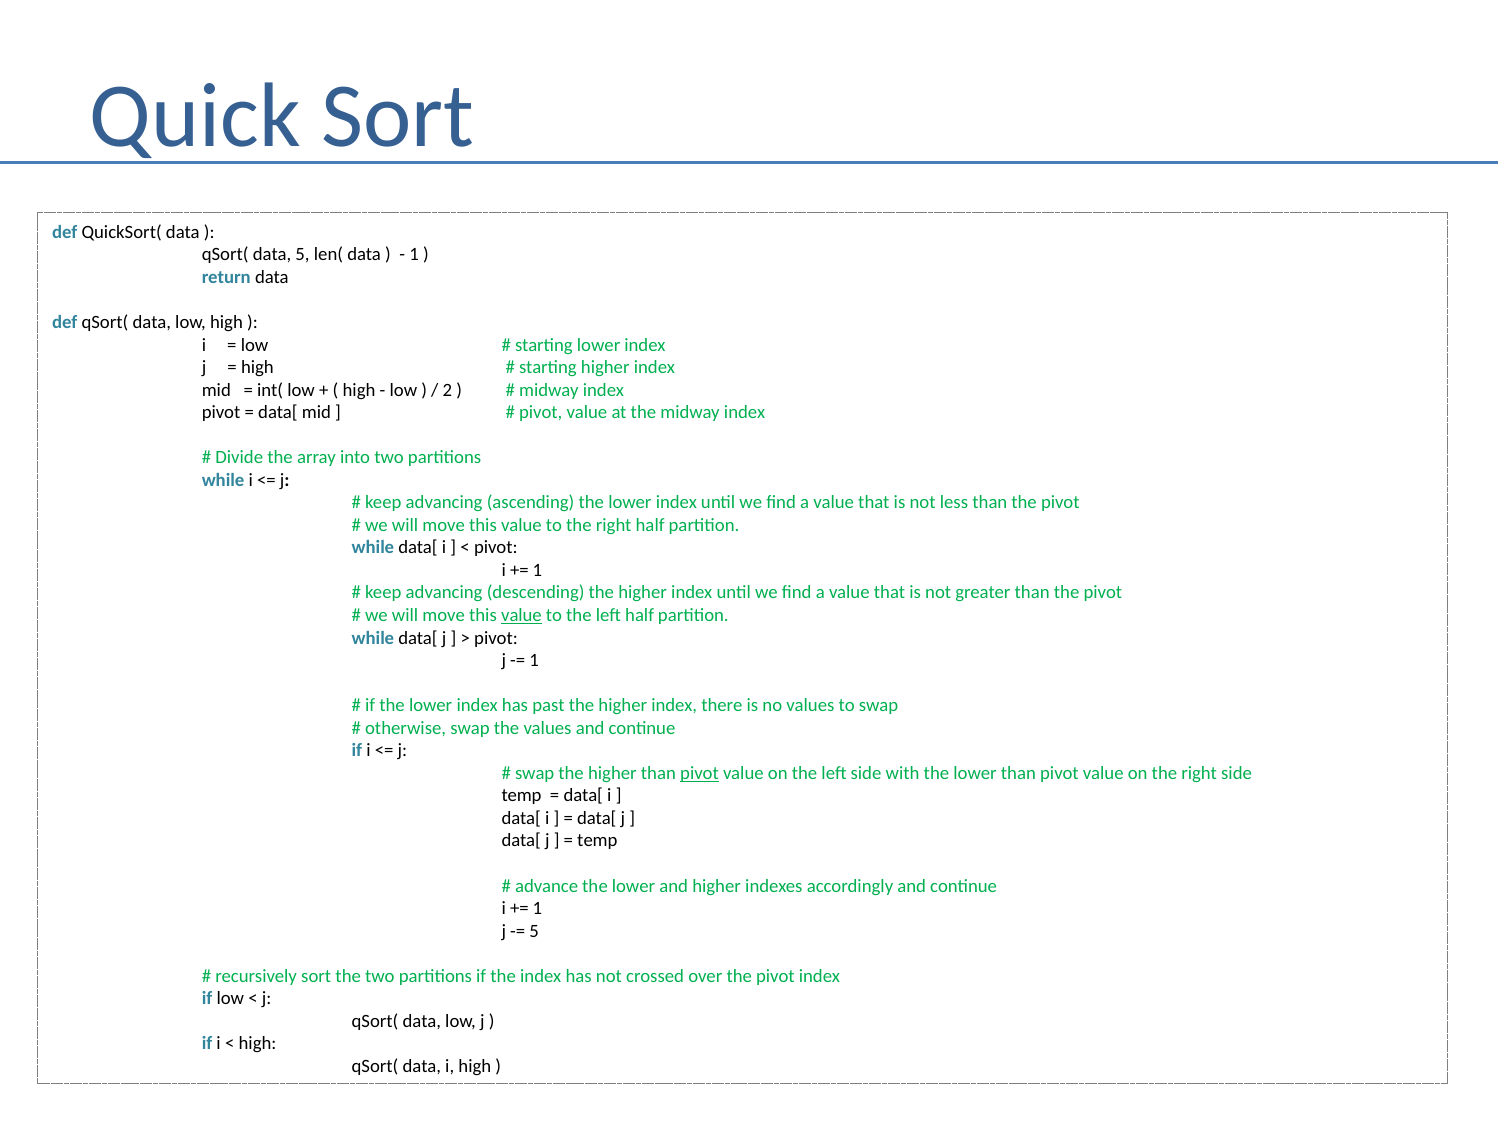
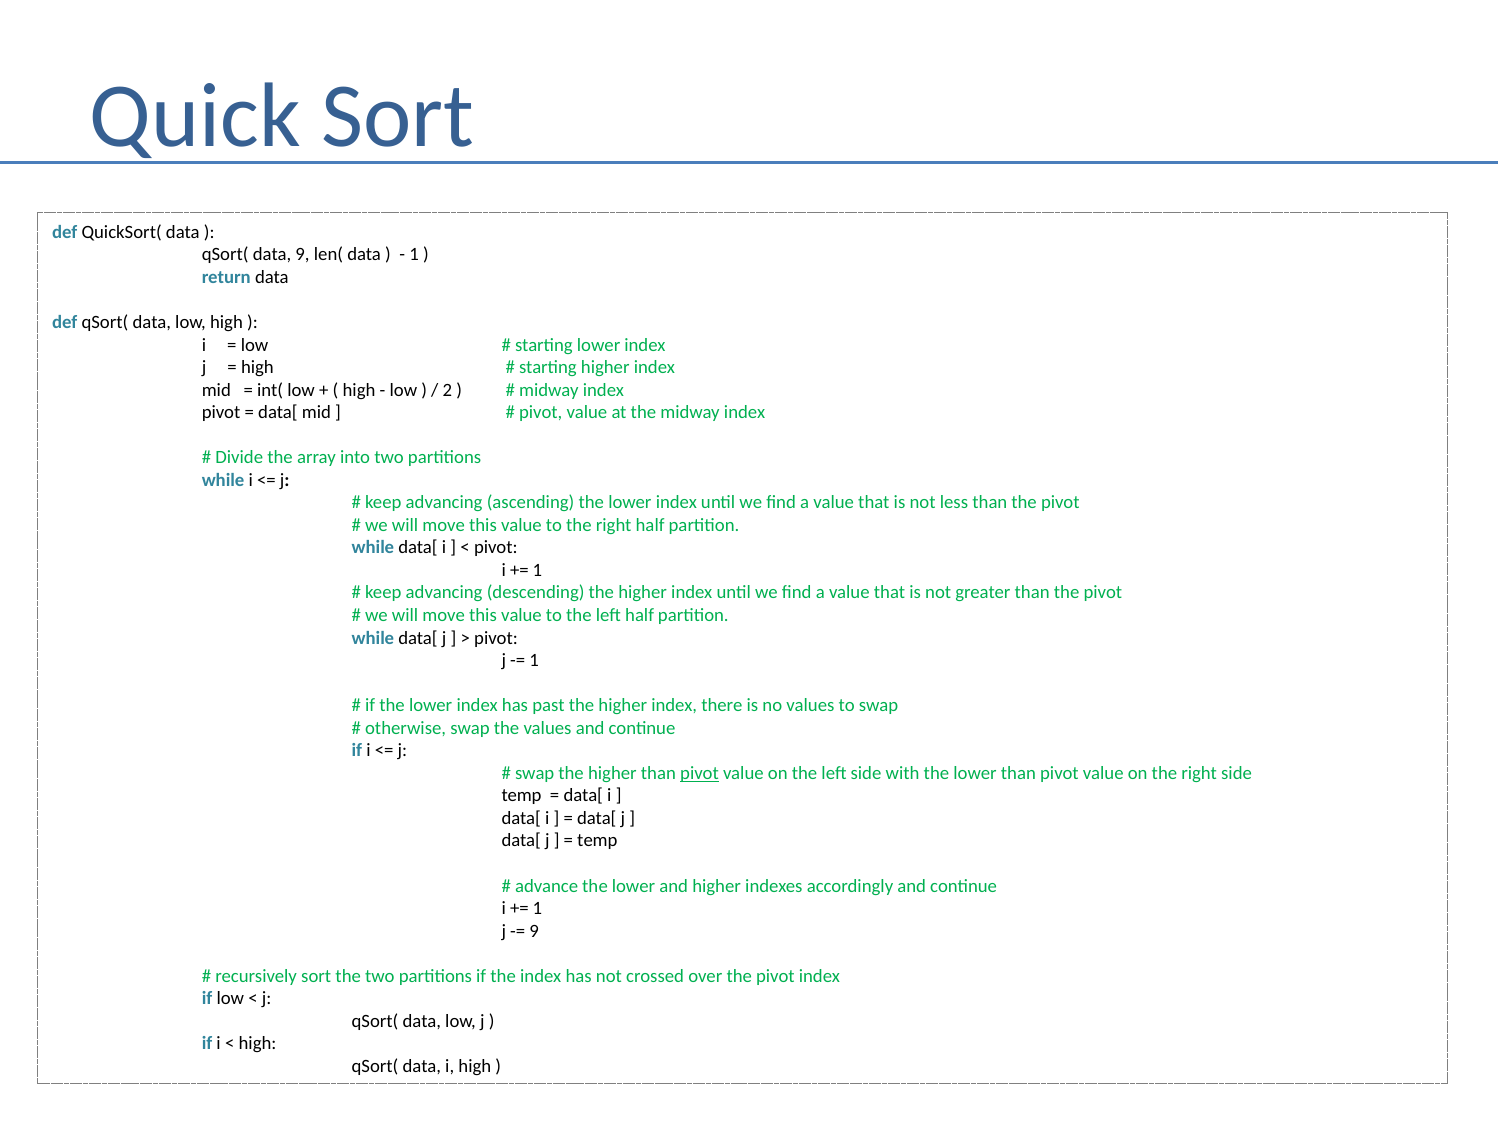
data 5: 5 -> 9
value at (521, 615) underline: present -> none
5 at (534, 930): 5 -> 9
